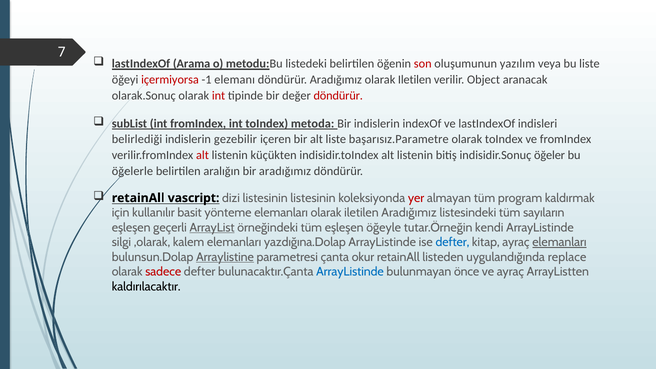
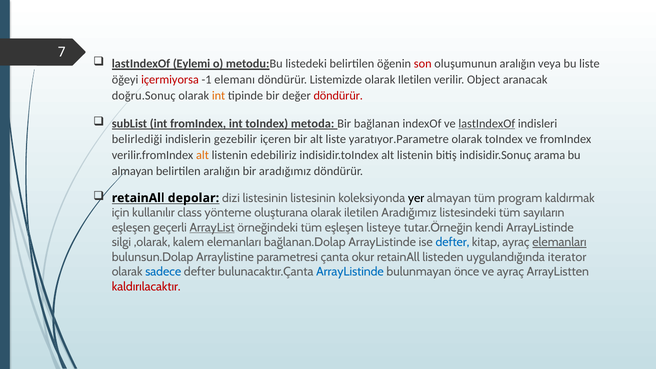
Arama: Arama -> Eylemi
oluşumunun yazılım: yazılım -> aralığın
döndürür Aradığımız: Aradığımız -> Listemizde
olarak.Sonuç: olarak.Sonuç -> doğru.Sonuç
int at (219, 96) colour: red -> orange
Bir indislerin: indislerin -> bağlanan
lastIndexOf at (487, 124) underline: none -> present
başarısız.Parametre: başarısız.Parametre -> yaratıyor.Parametre
alt at (202, 155) colour: red -> orange
küçükten: küçükten -> edebiliriz
öğeler: öğeler -> arama
öğelerle at (132, 171): öğelerle -> almayan
vascript: vascript -> depolar
yer colour: red -> black
basit: basit -> class
yönteme elemanları: elemanları -> oluşturana
öğeyle: öğeyle -> listeye
yazdığına.Dolap: yazdığına.Dolap -> bağlanan.Dolap
Arraylistine underline: present -> none
replace: replace -> iterator
sadece colour: red -> blue
kaldırılacaktır colour: black -> red
